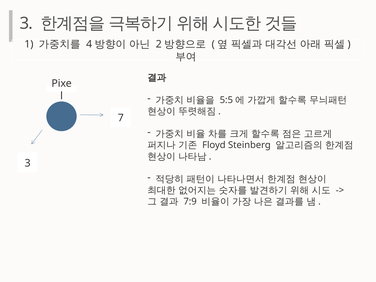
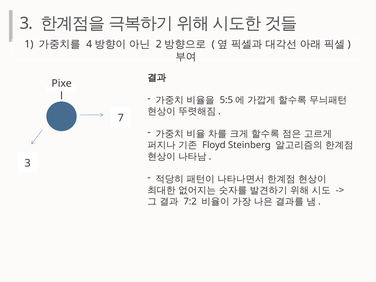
7:9: 7:9 -> 7:2
